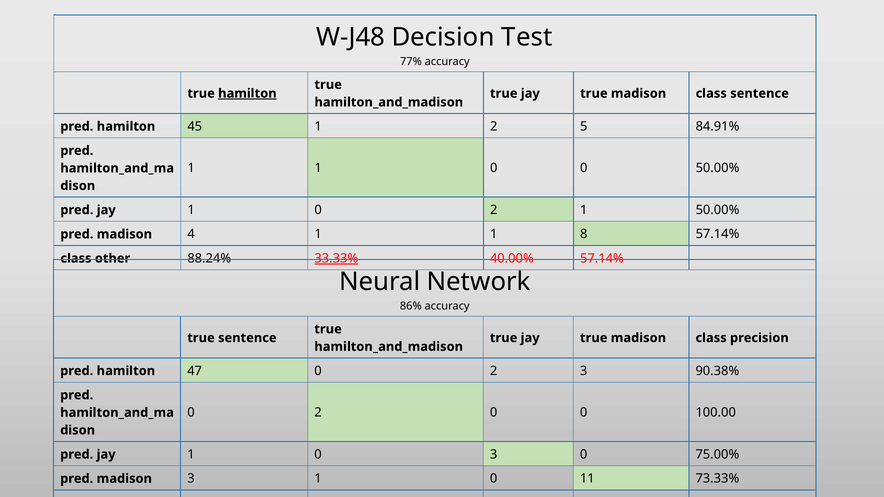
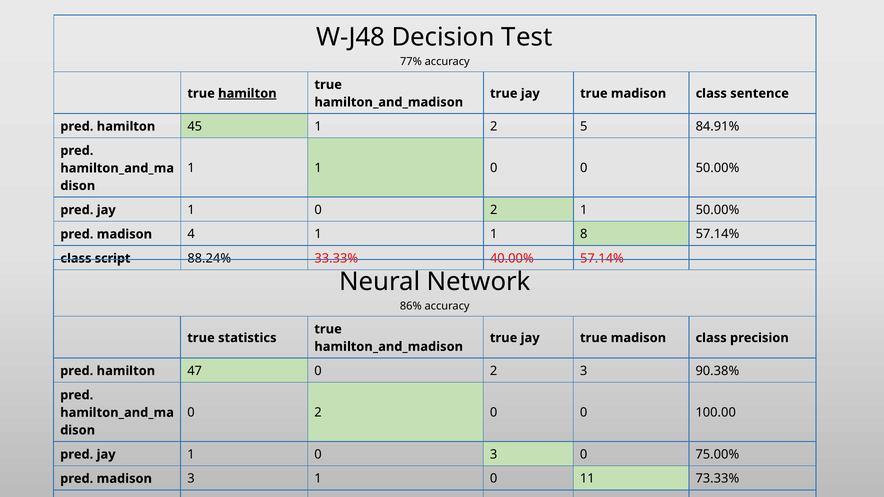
other: other -> script
33.33% underline: present -> none
true sentence: sentence -> statistics
